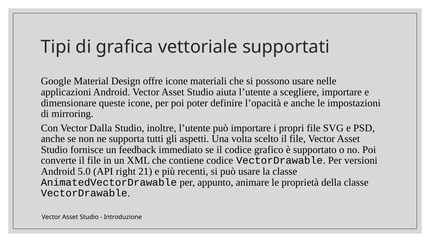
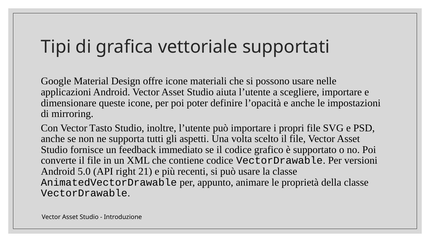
Dalla: Dalla -> Tasto
